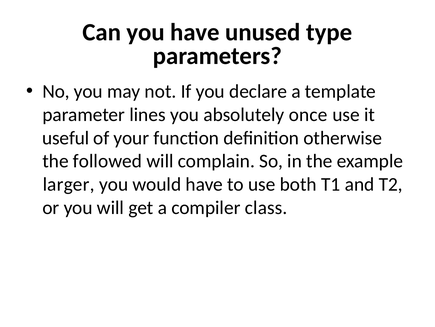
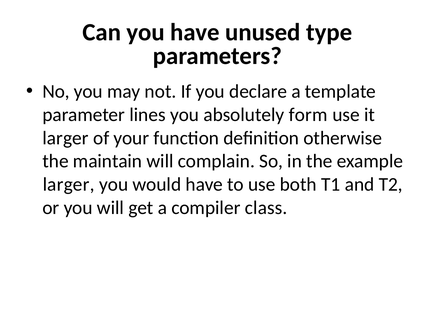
once: once -> form
useful at (66, 138): useful -> larger
followed: followed -> maintain
